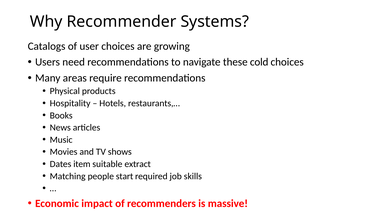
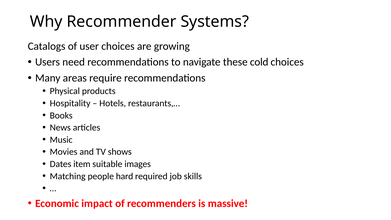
extract: extract -> images
start: start -> hard
